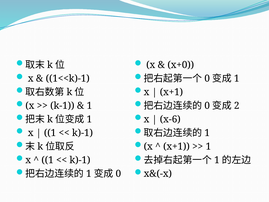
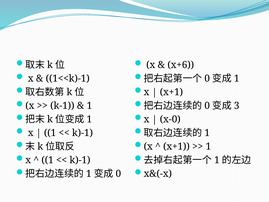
x+0: x+0 -> x+6
2: 2 -> 3
x-6: x-6 -> x-0
